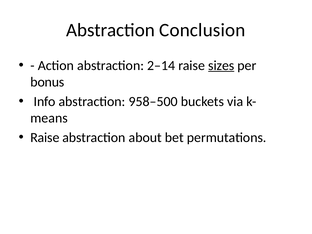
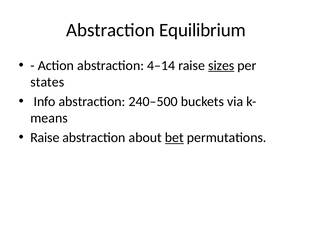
Conclusion: Conclusion -> Equilibrium
2–14: 2–14 -> 4–14
bonus: bonus -> states
958–500: 958–500 -> 240–500
bet underline: none -> present
